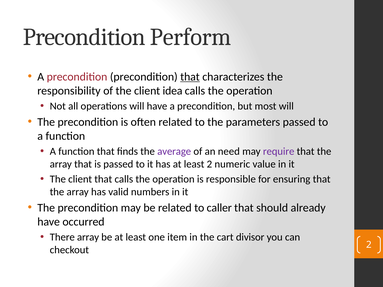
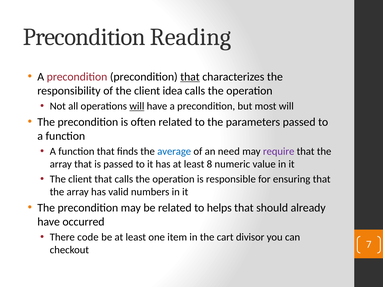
Perform: Perform -> Reading
will at (137, 106) underline: none -> present
average colour: purple -> blue
least 2: 2 -> 8
caller: caller -> helps
There array: array -> code
checkout 2: 2 -> 7
